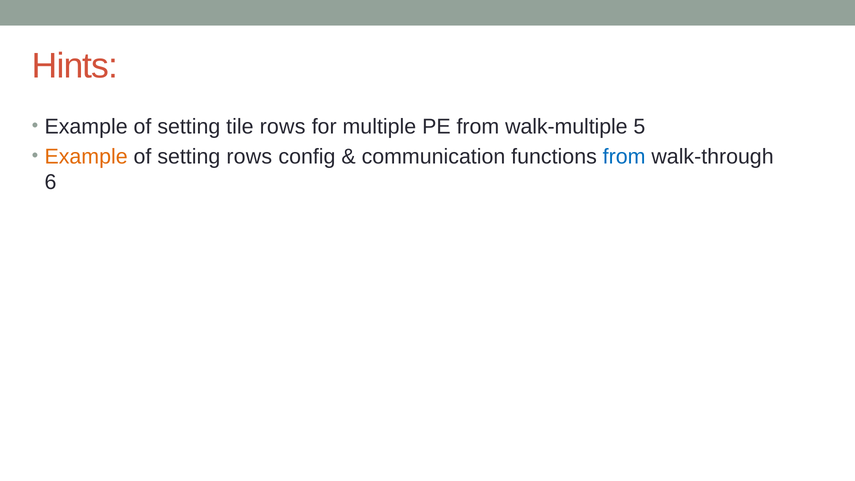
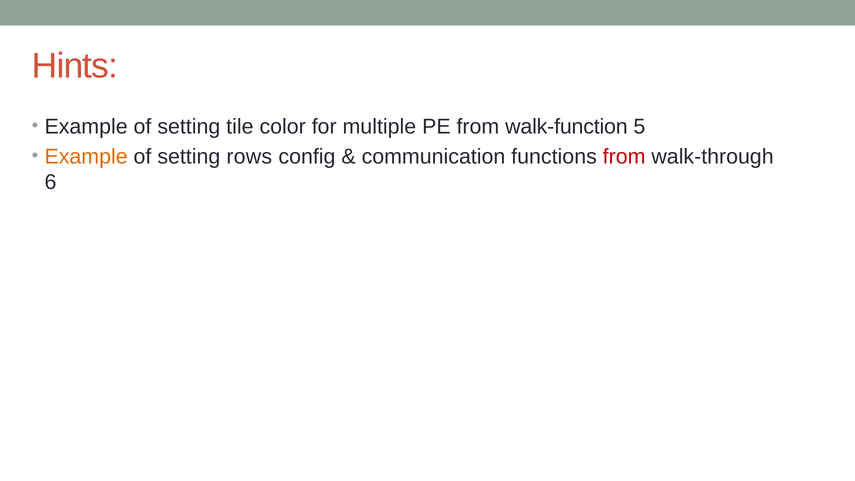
tile rows: rows -> color
walk-multiple: walk-multiple -> walk-function
from at (624, 157) colour: blue -> red
